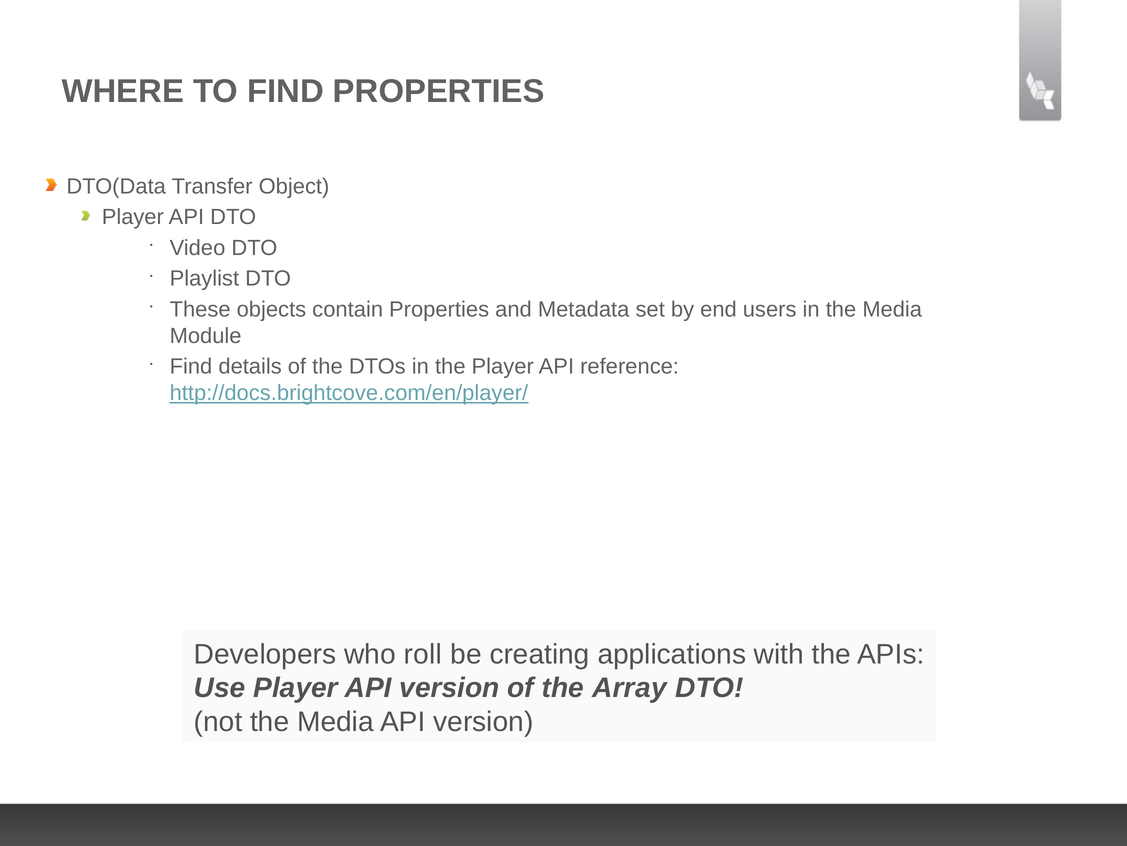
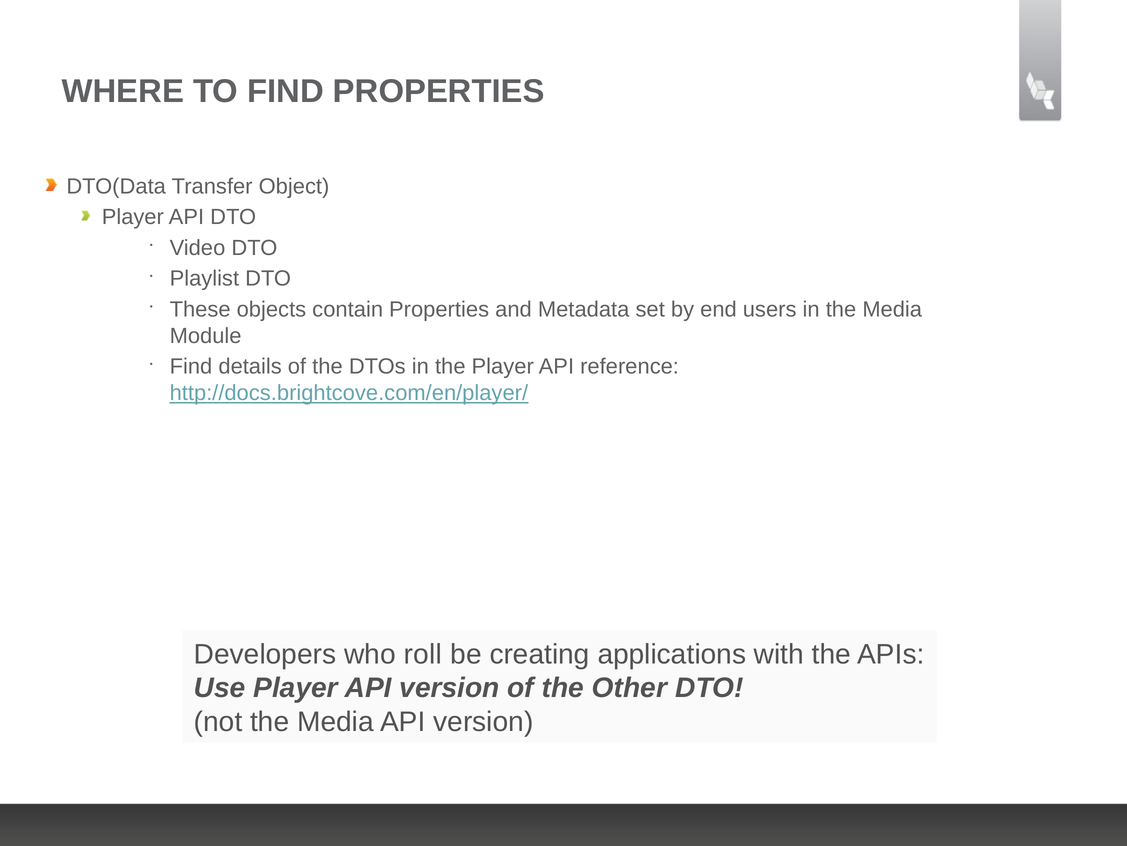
Array: Array -> Other
